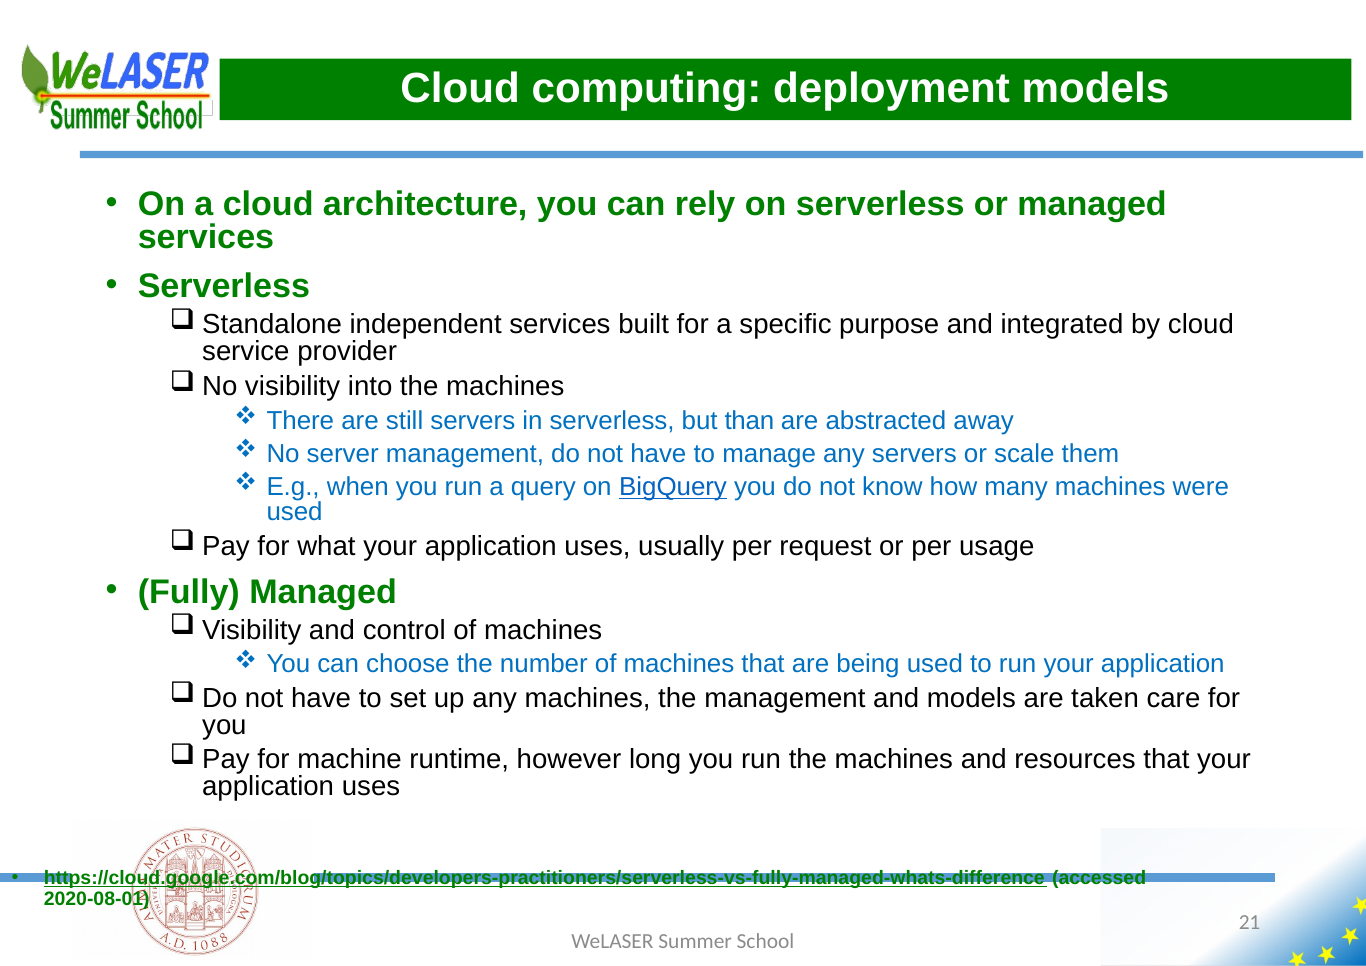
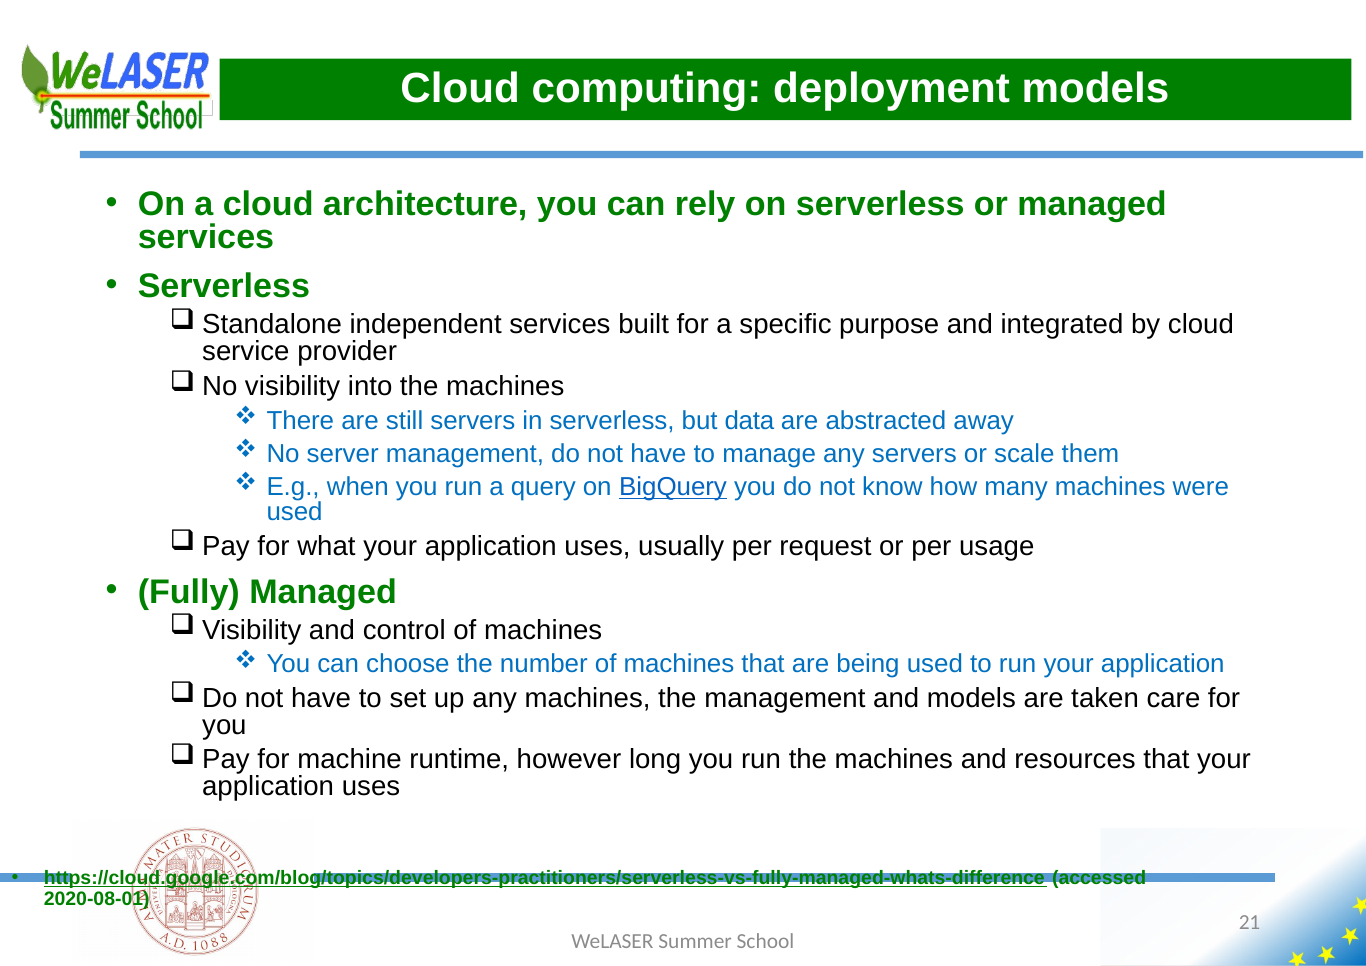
than: than -> data
